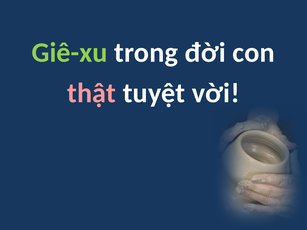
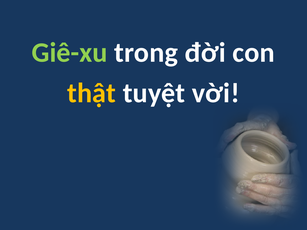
thật colour: pink -> yellow
